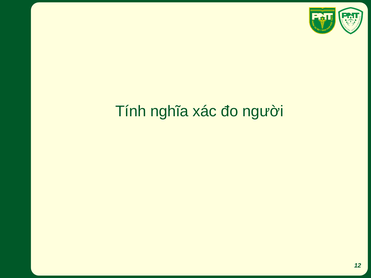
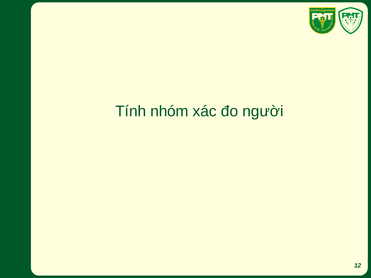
nghĩa: nghĩa -> nhóm
